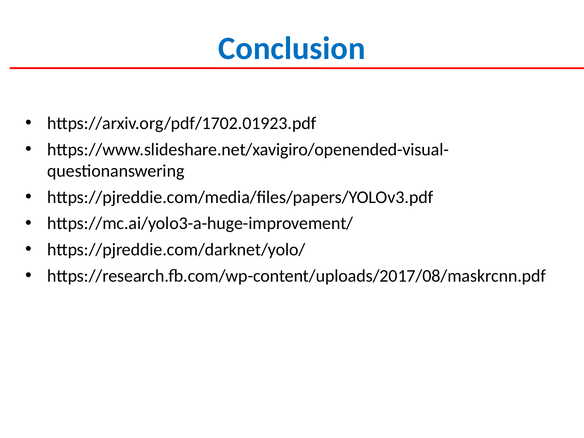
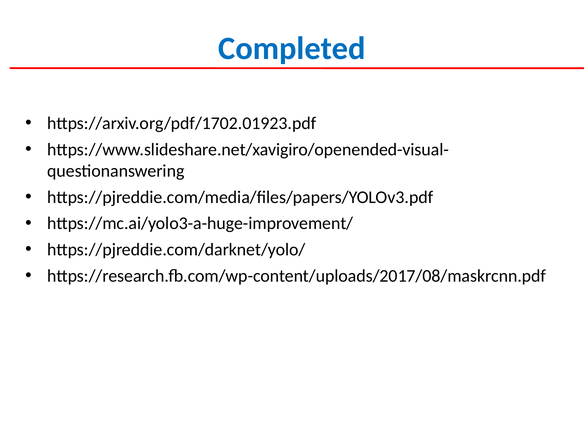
Conclusion: Conclusion -> Completed
